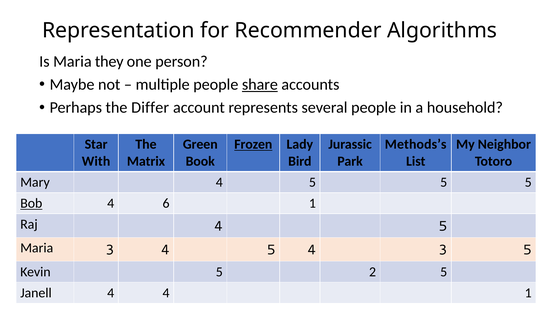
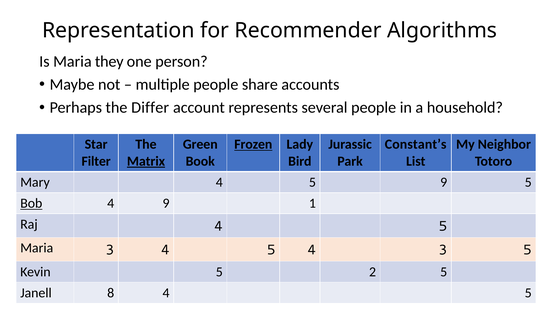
share underline: present -> none
Methods’s: Methods’s -> Constant’s
With: With -> Filter
Matrix underline: none -> present
4 5 5: 5 -> 9
4 6: 6 -> 9
Janell 4: 4 -> 8
1 at (528, 292): 1 -> 5
